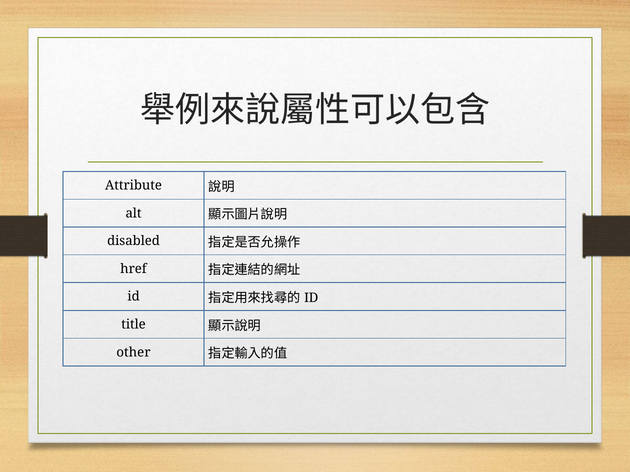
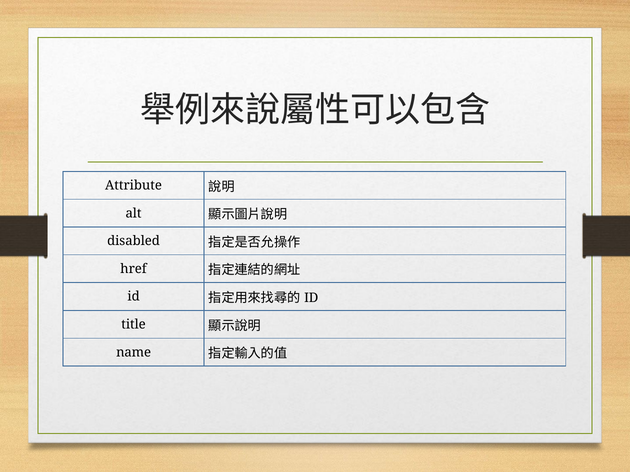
other: other -> name
